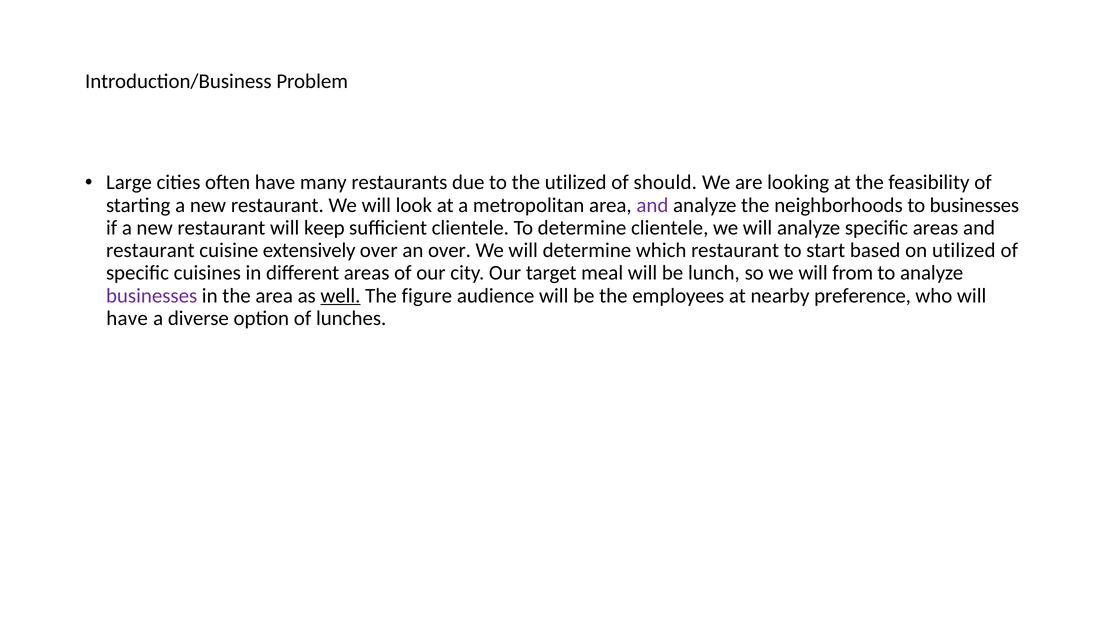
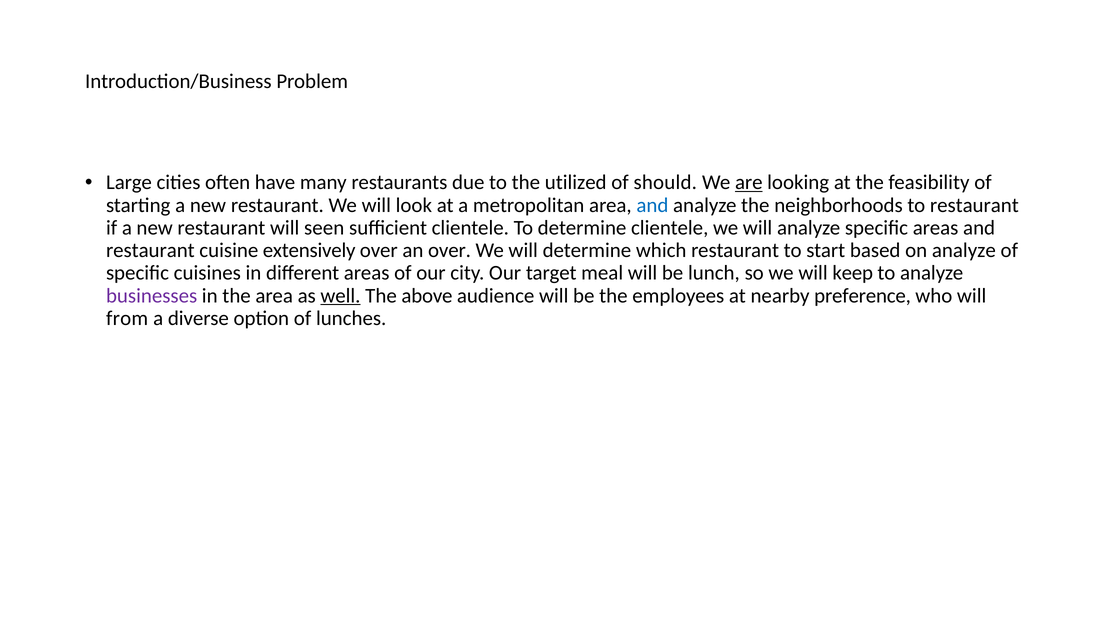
are underline: none -> present
and at (652, 205) colour: purple -> blue
to businesses: businesses -> restaurant
keep: keep -> seen
on utilized: utilized -> analyze
from: from -> keep
figure: figure -> above
have at (127, 318): have -> from
